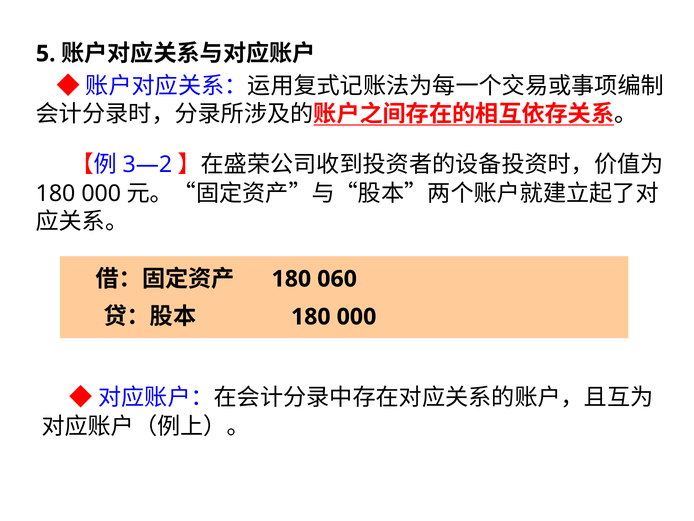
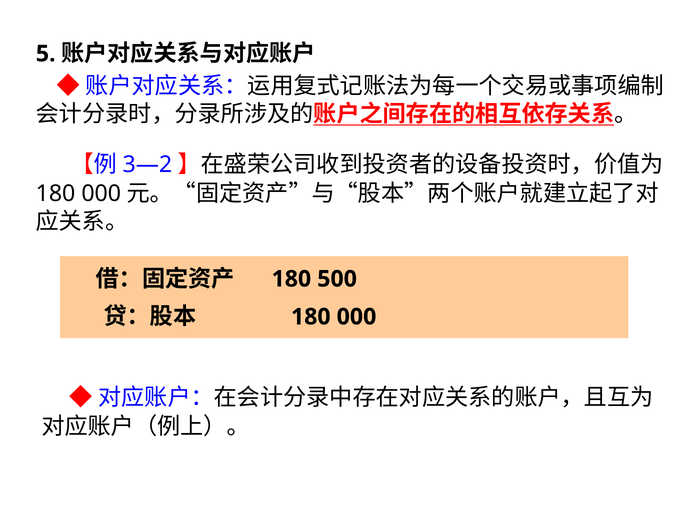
060: 060 -> 500
